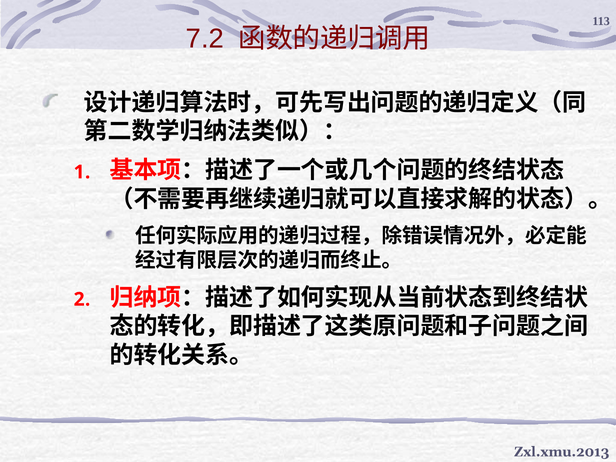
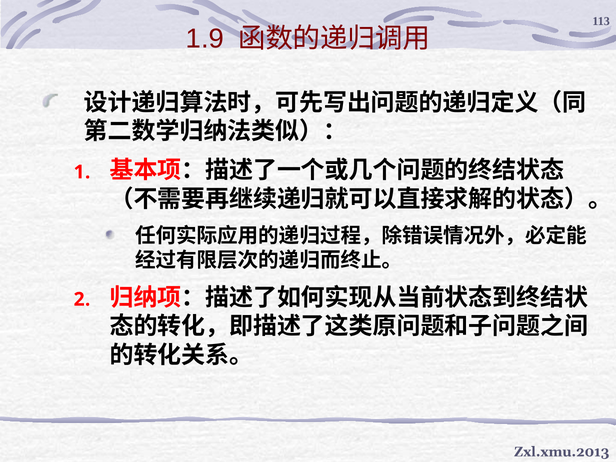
7.2: 7.2 -> 1.9
